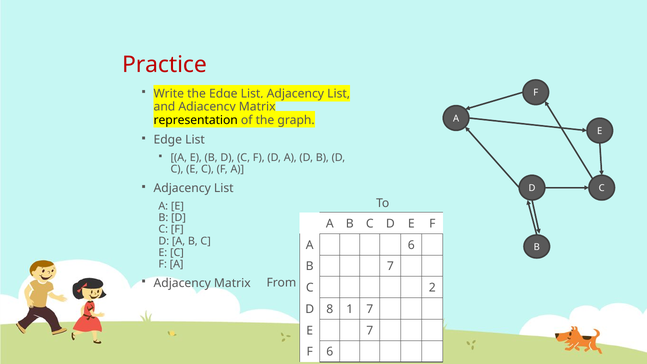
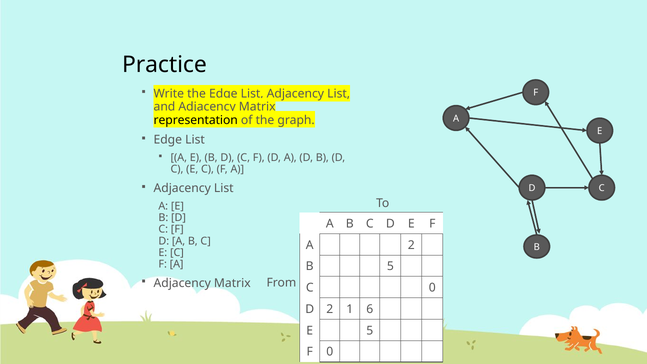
Practice colour: red -> black
A 6: 6 -> 2
B 7: 7 -> 5
C 2: 2 -> 0
D 8: 8 -> 2
1 7: 7 -> 6
E 7: 7 -> 5
F 6: 6 -> 0
